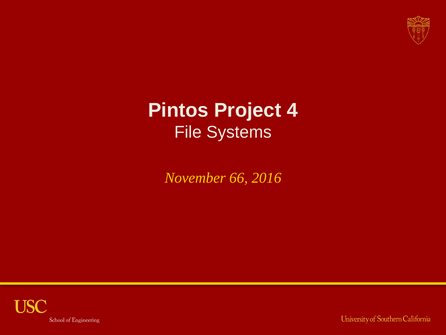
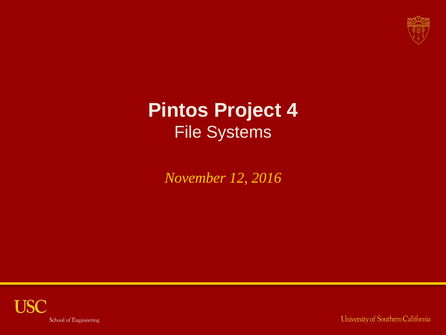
66: 66 -> 12
